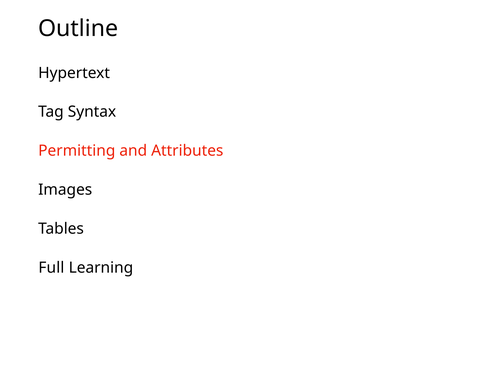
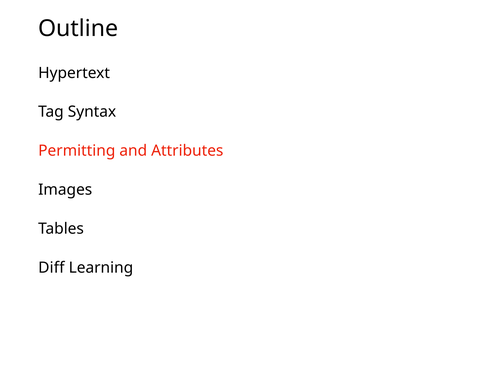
Full: Full -> Diff
